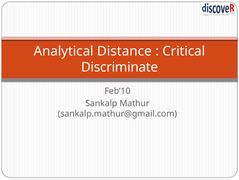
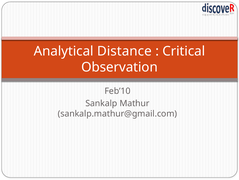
Discriminate: Discriminate -> Observation
